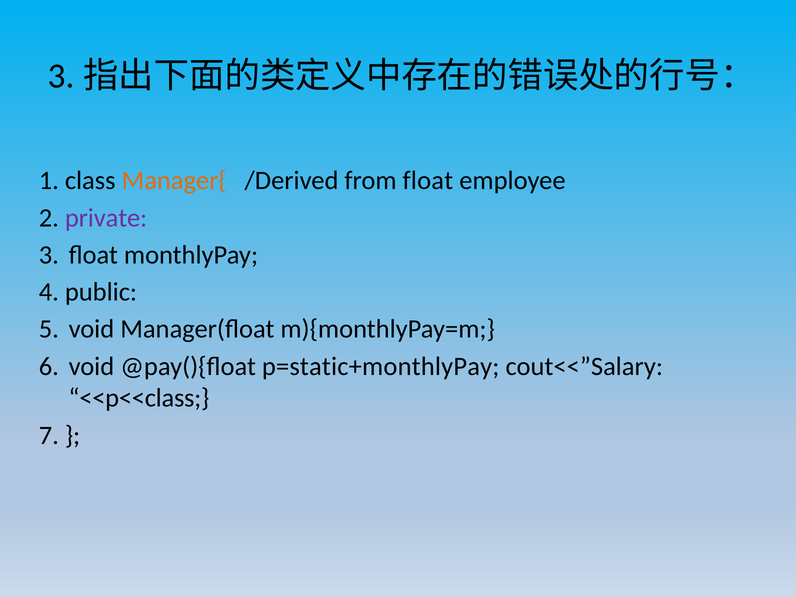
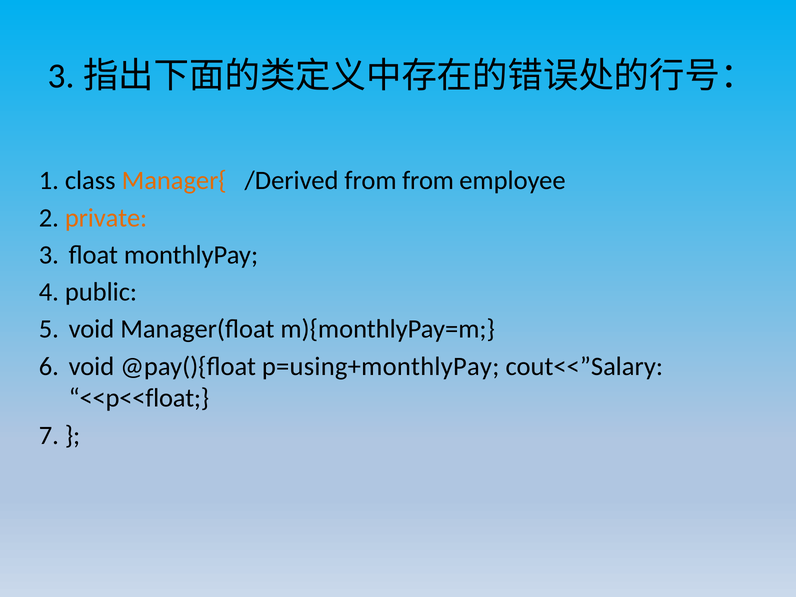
from float: float -> from
private colour: purple -> orange
p=static+monthlyPay: p=static+monthlyPay -> p=using+monthlyPay
<<p<<class: <<p<<class -> <<p<<float
